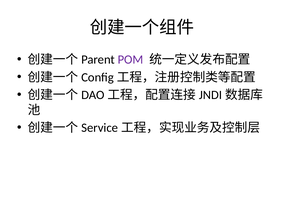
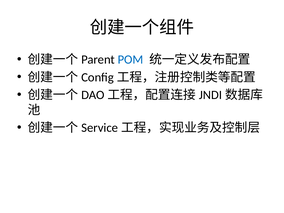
POM colour: purple -> blue
